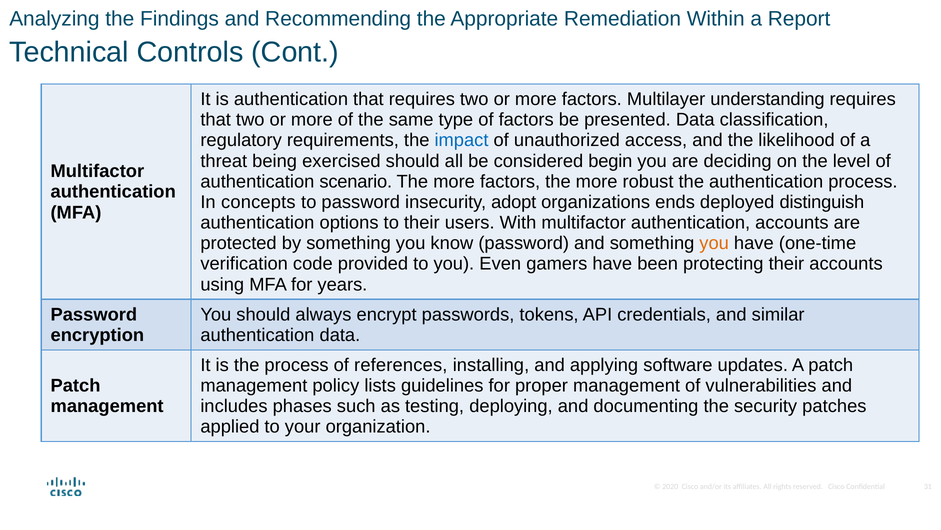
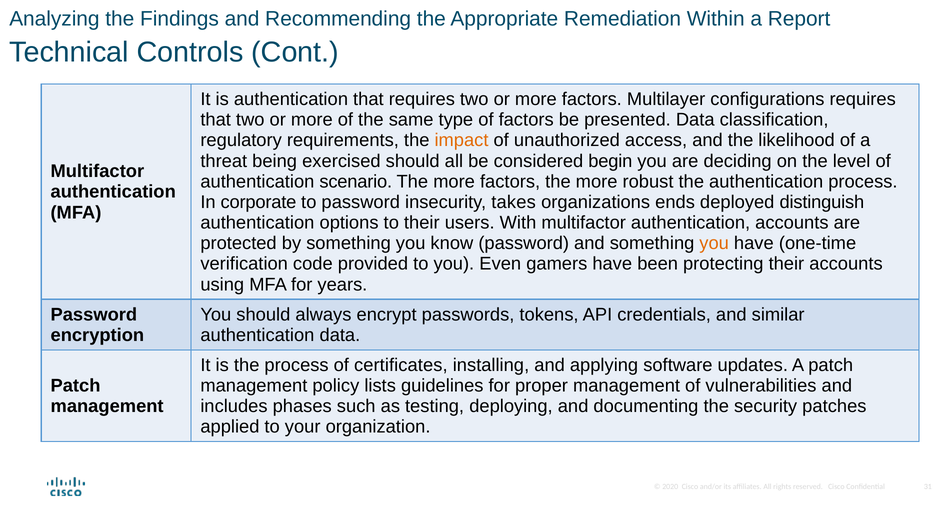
understanding: understanding -> configurations
impact colour: blue -> orange
concepts: concepts -> corporate
adopt: adopt -> takes
references: references -> certificates
